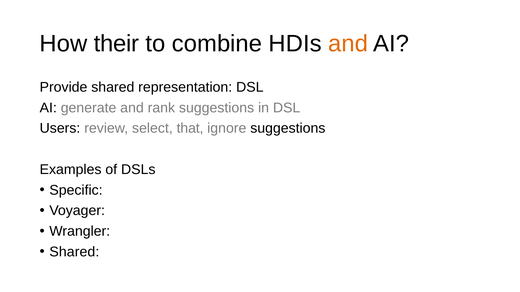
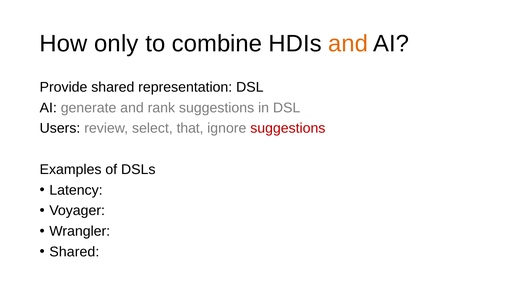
their: their -> only
suggestions at (288, 129) colour: black -> red
Specific: Specific -> Latency
